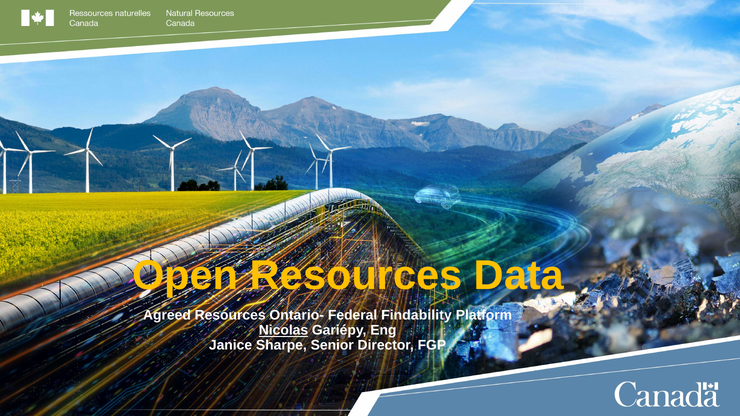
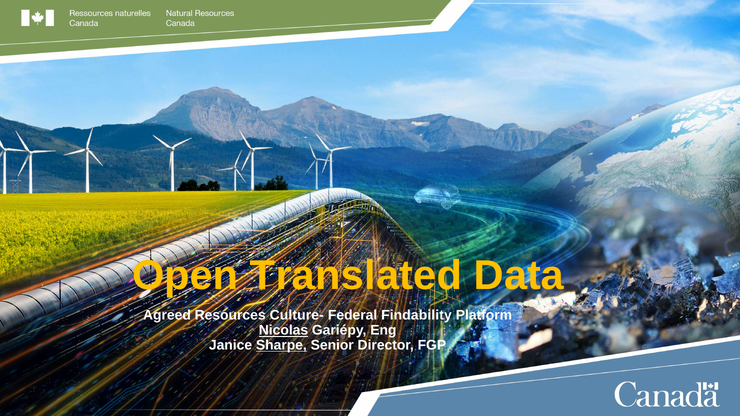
Open Resources: Resources -> Translated
Ontario-: Ontario- -> Culture-
Sharpe underline: none -> present
